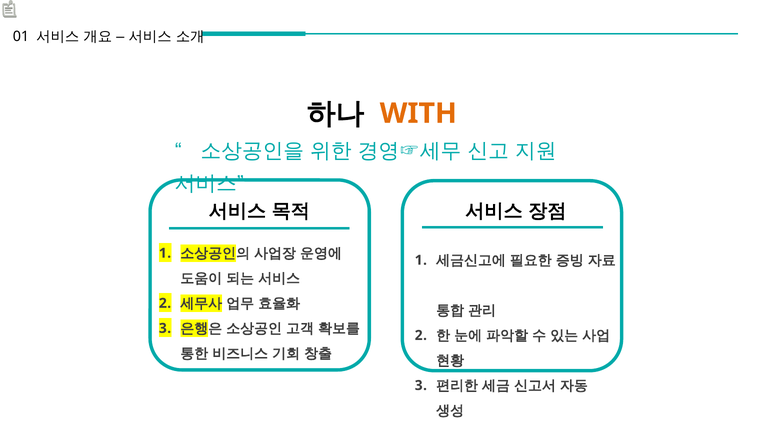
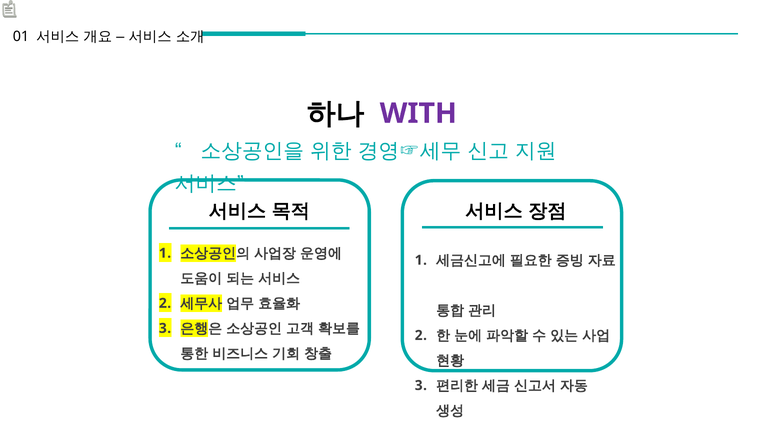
WITH colour: orange -> purple
